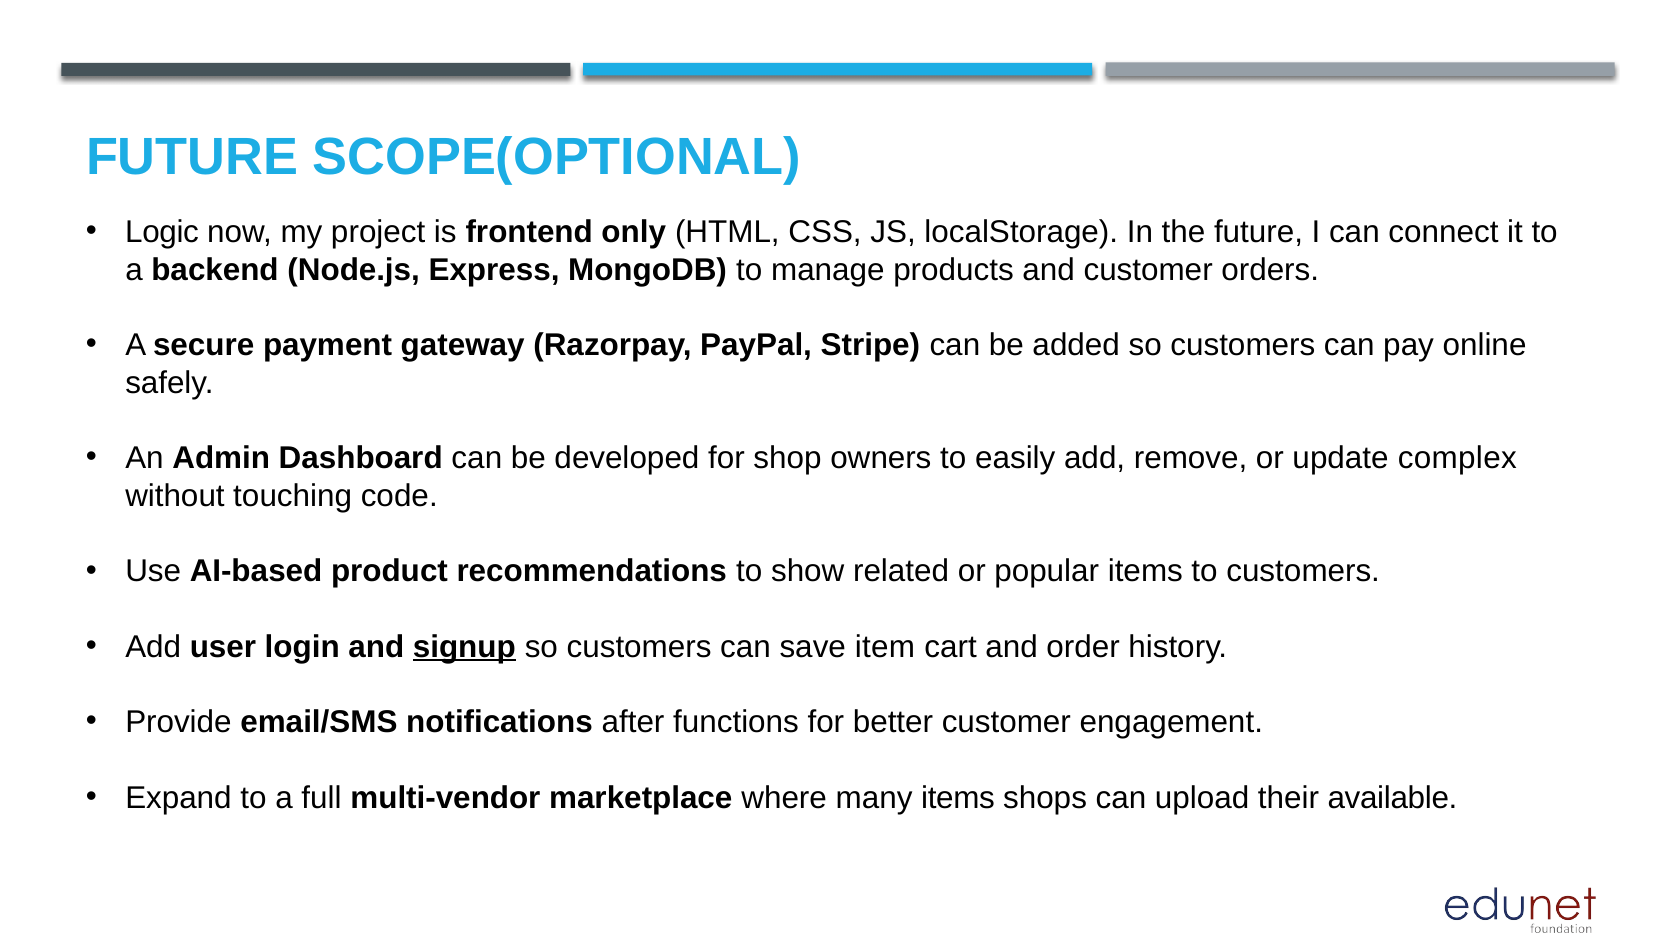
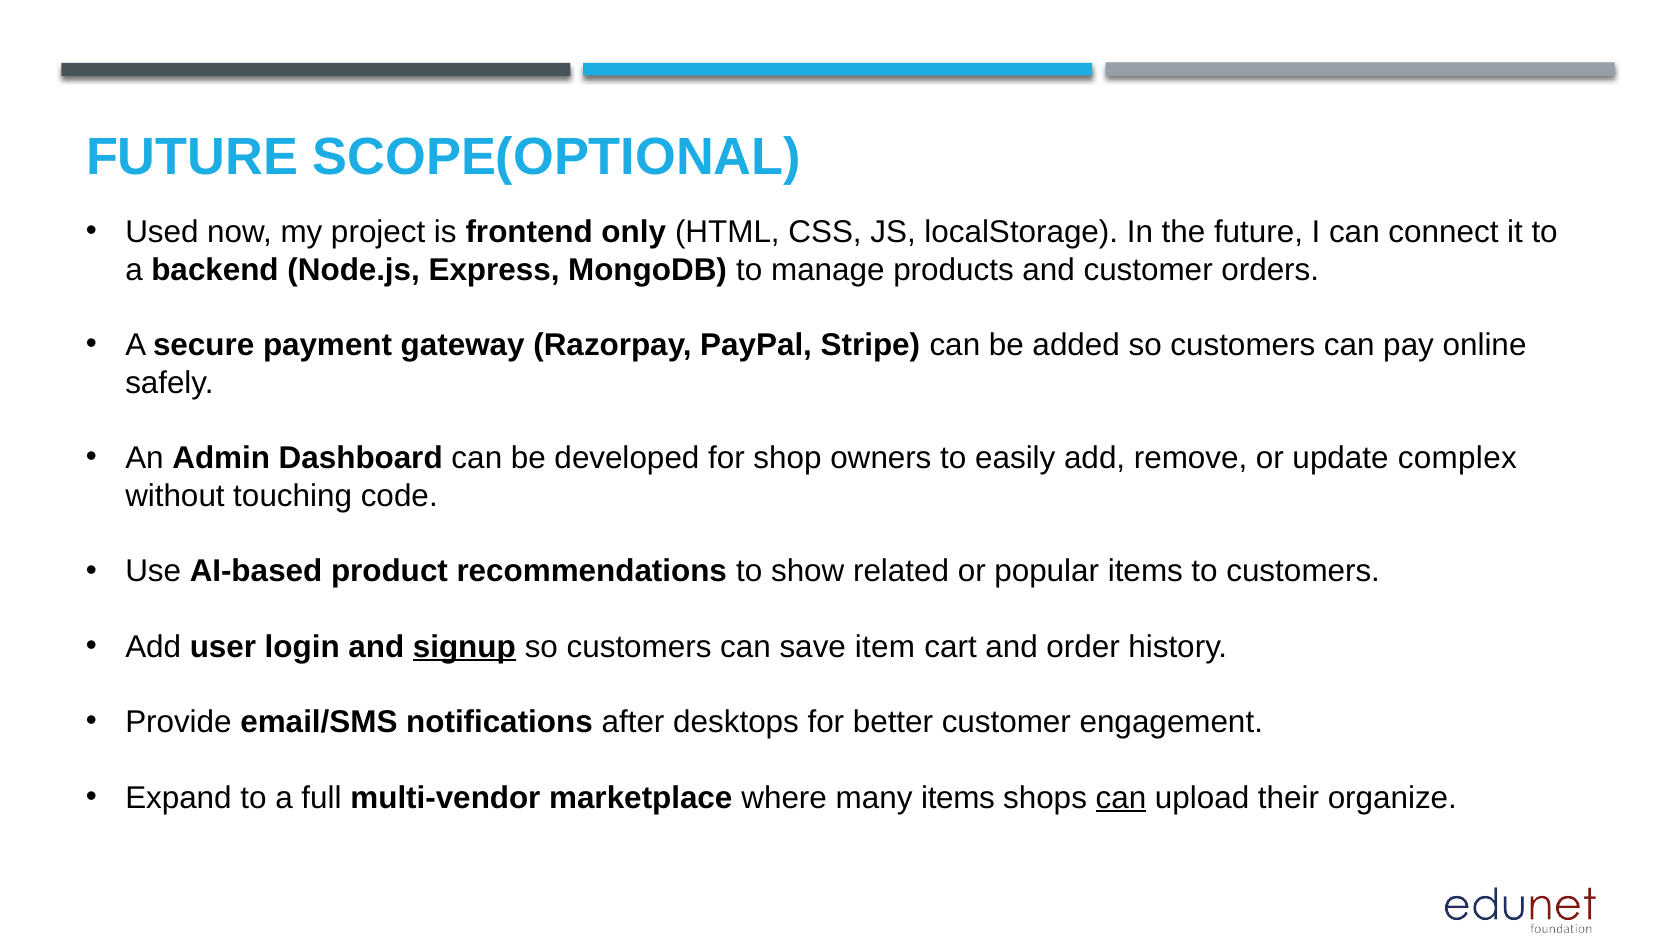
Logic: Logic -> Used
functions: functions -> desktops
can at (1121, 798) underline: none -> present
available: available -> organize
